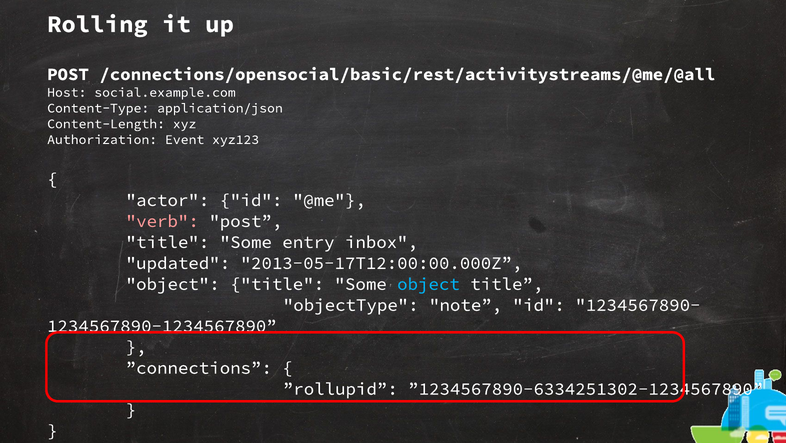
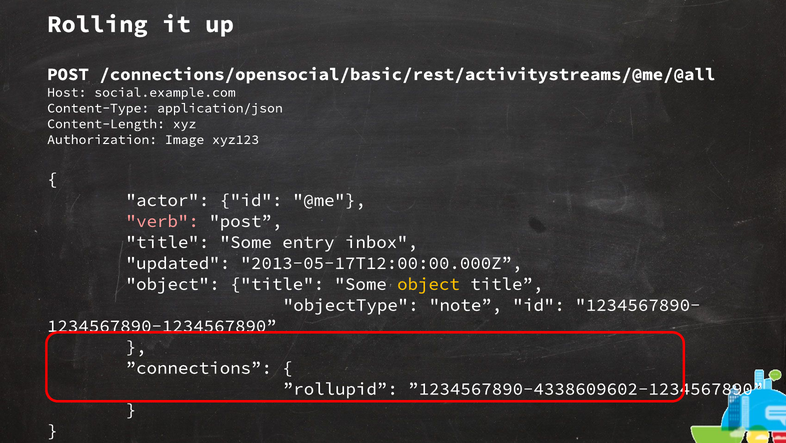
Event: Event -> Image
object at (428, 284) colour: light blue -> yellow
”1234567890-6334251302-1234567890: ”1234567890-6334251302-1234567890 -> ”1234567890-4338609602-1234567890
